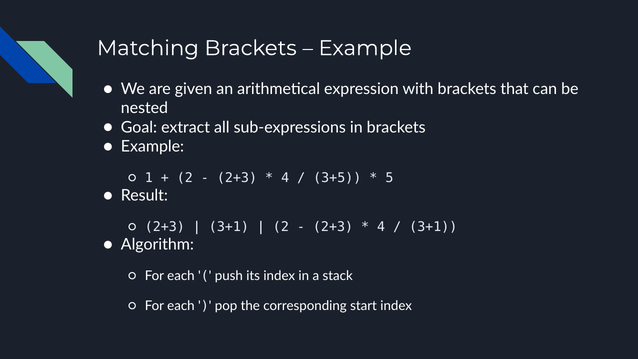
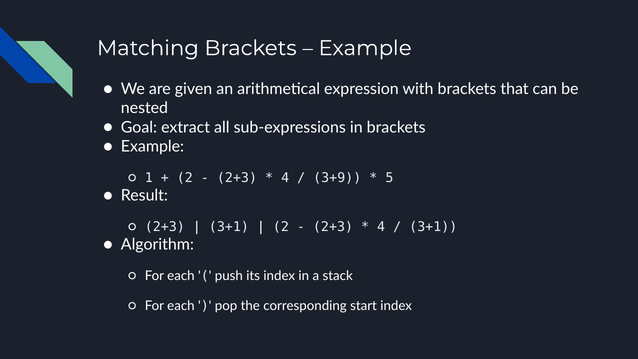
3+5: 3+5 -> 3+9
